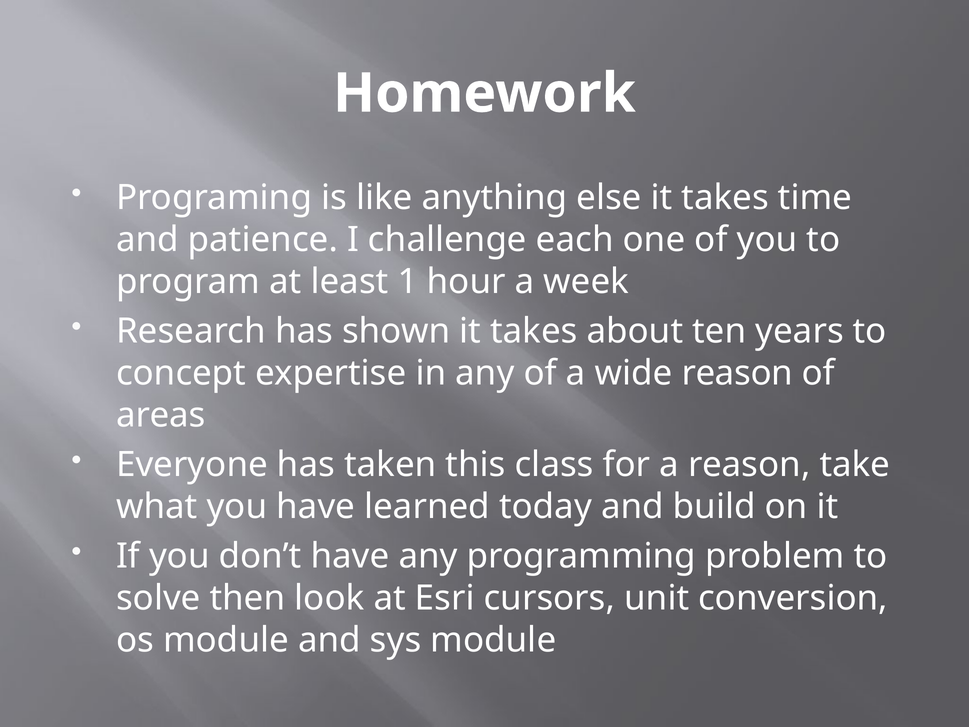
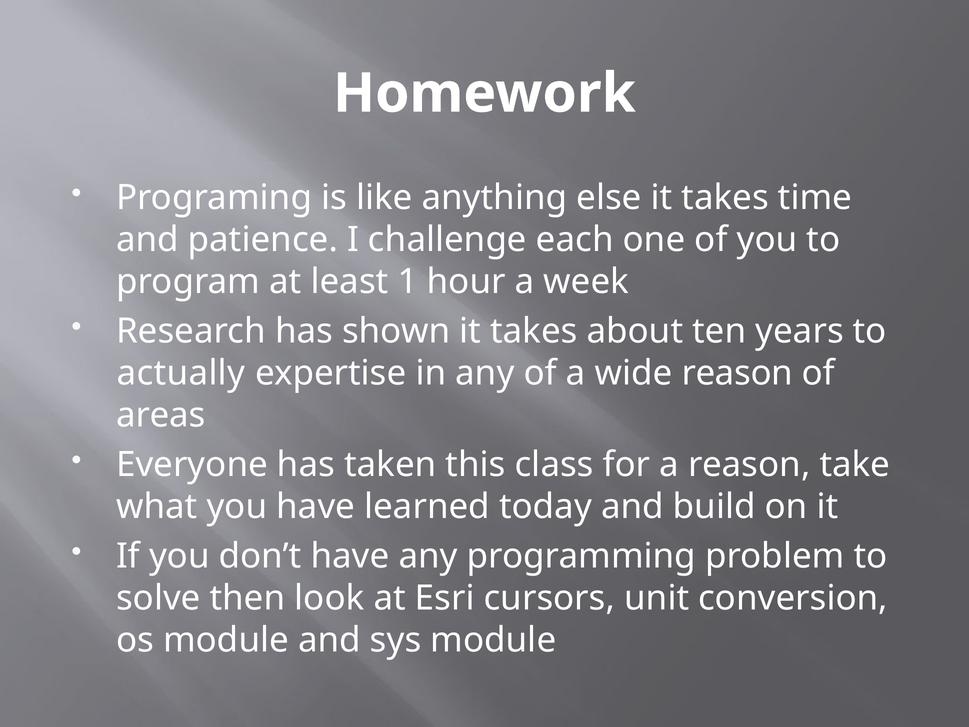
concept: concept -> actually
